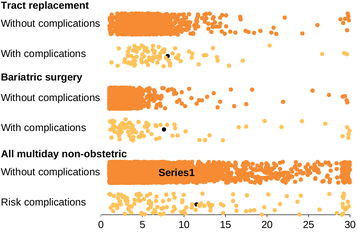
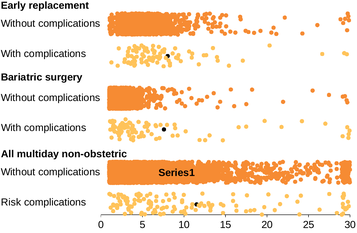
Tract: Tract -> Early
